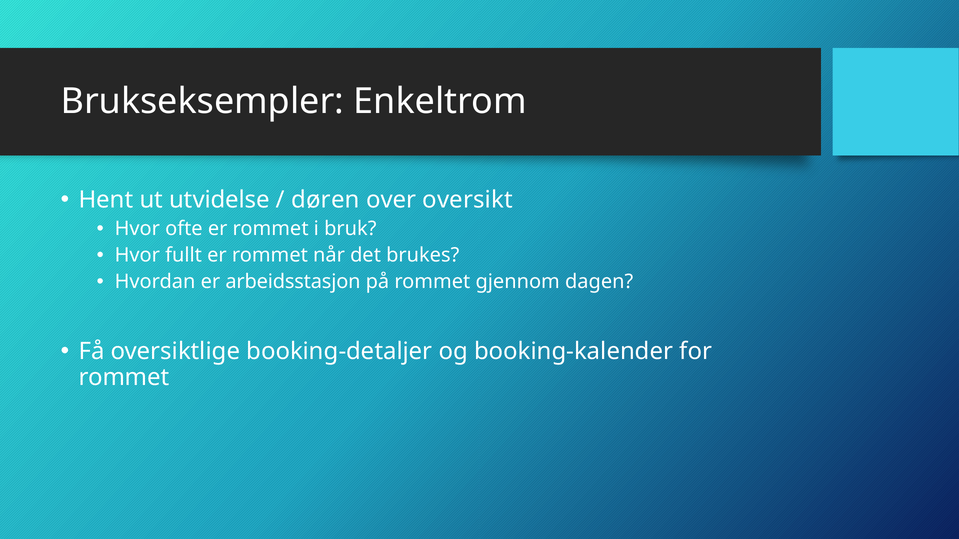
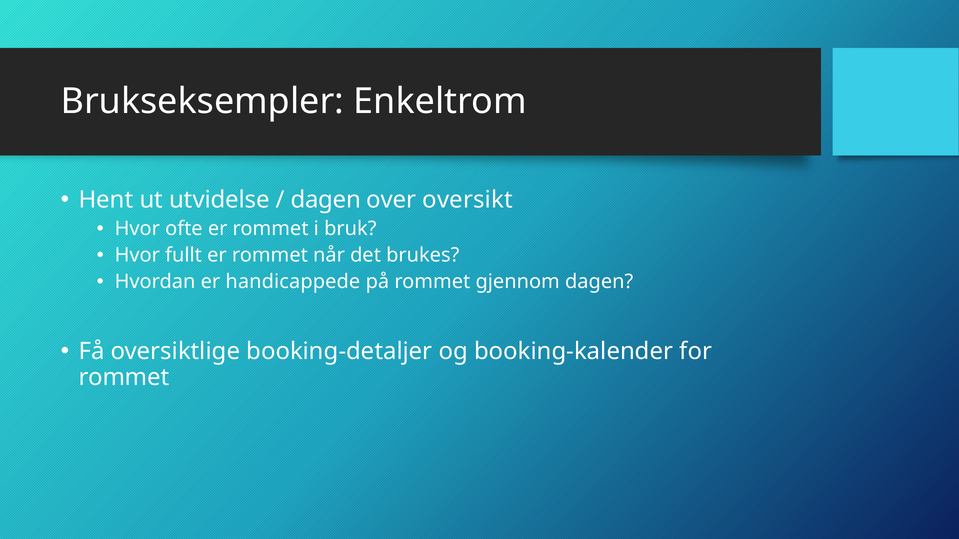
døren at (325, 200): døren -> dagen
arbeidsstasjon: arbeidsstasjon -> handicappede
